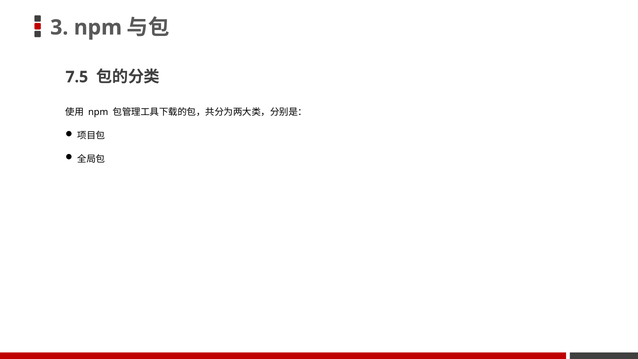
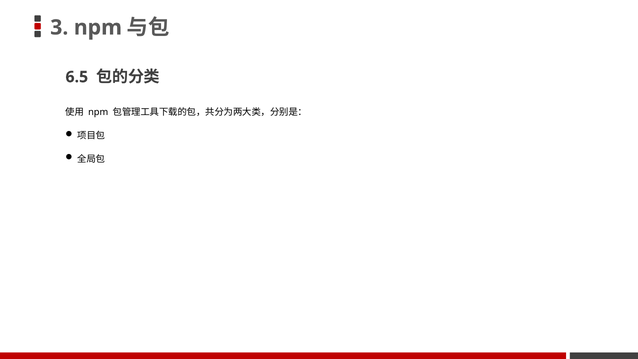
7.5: 7.5 -> 6.5
